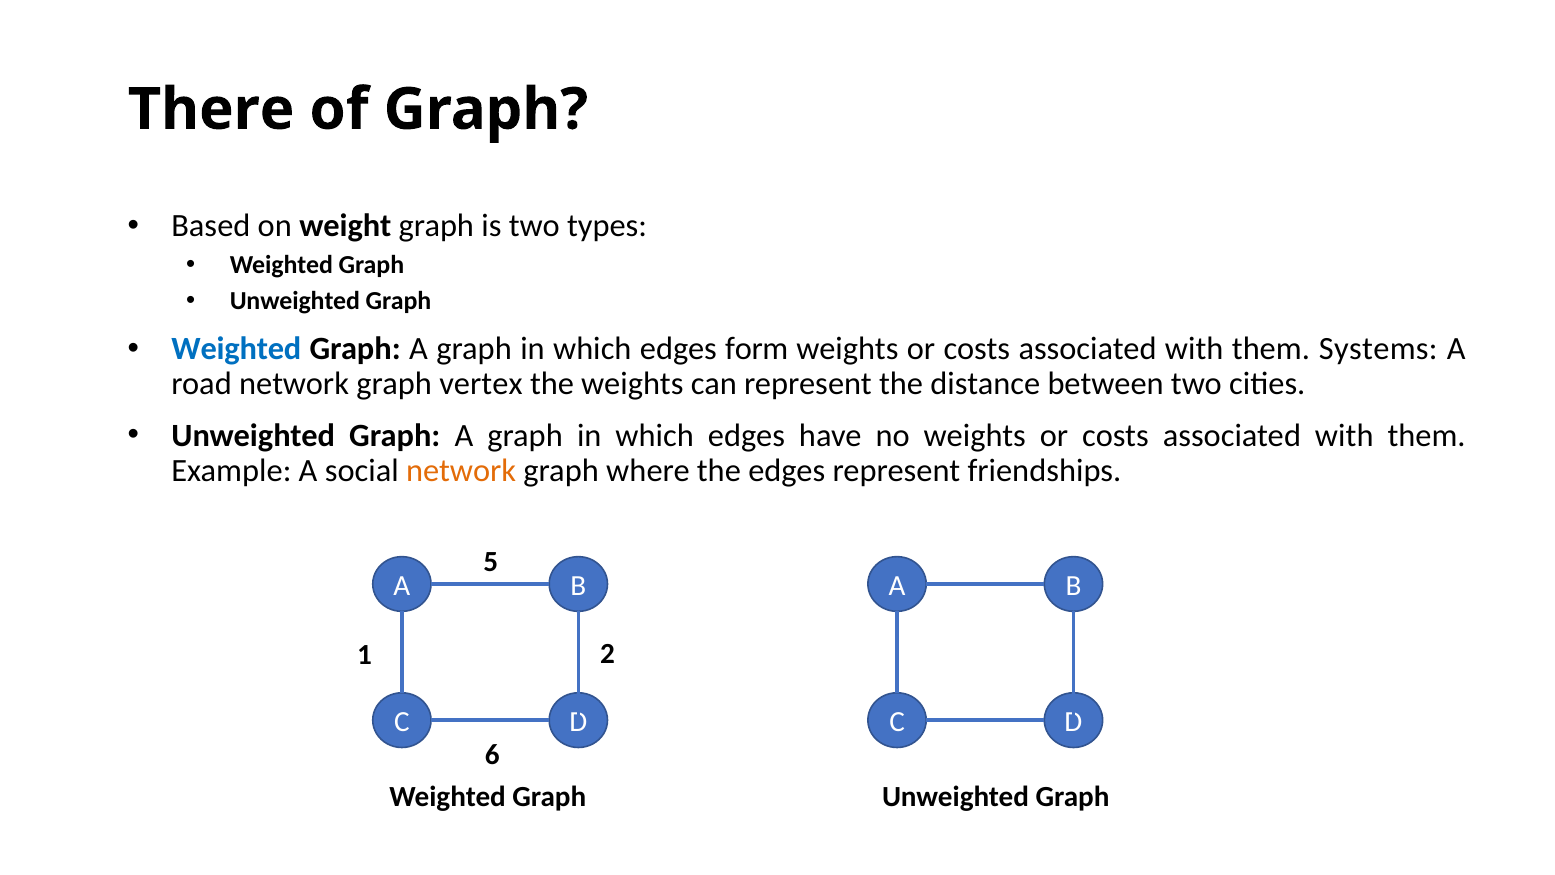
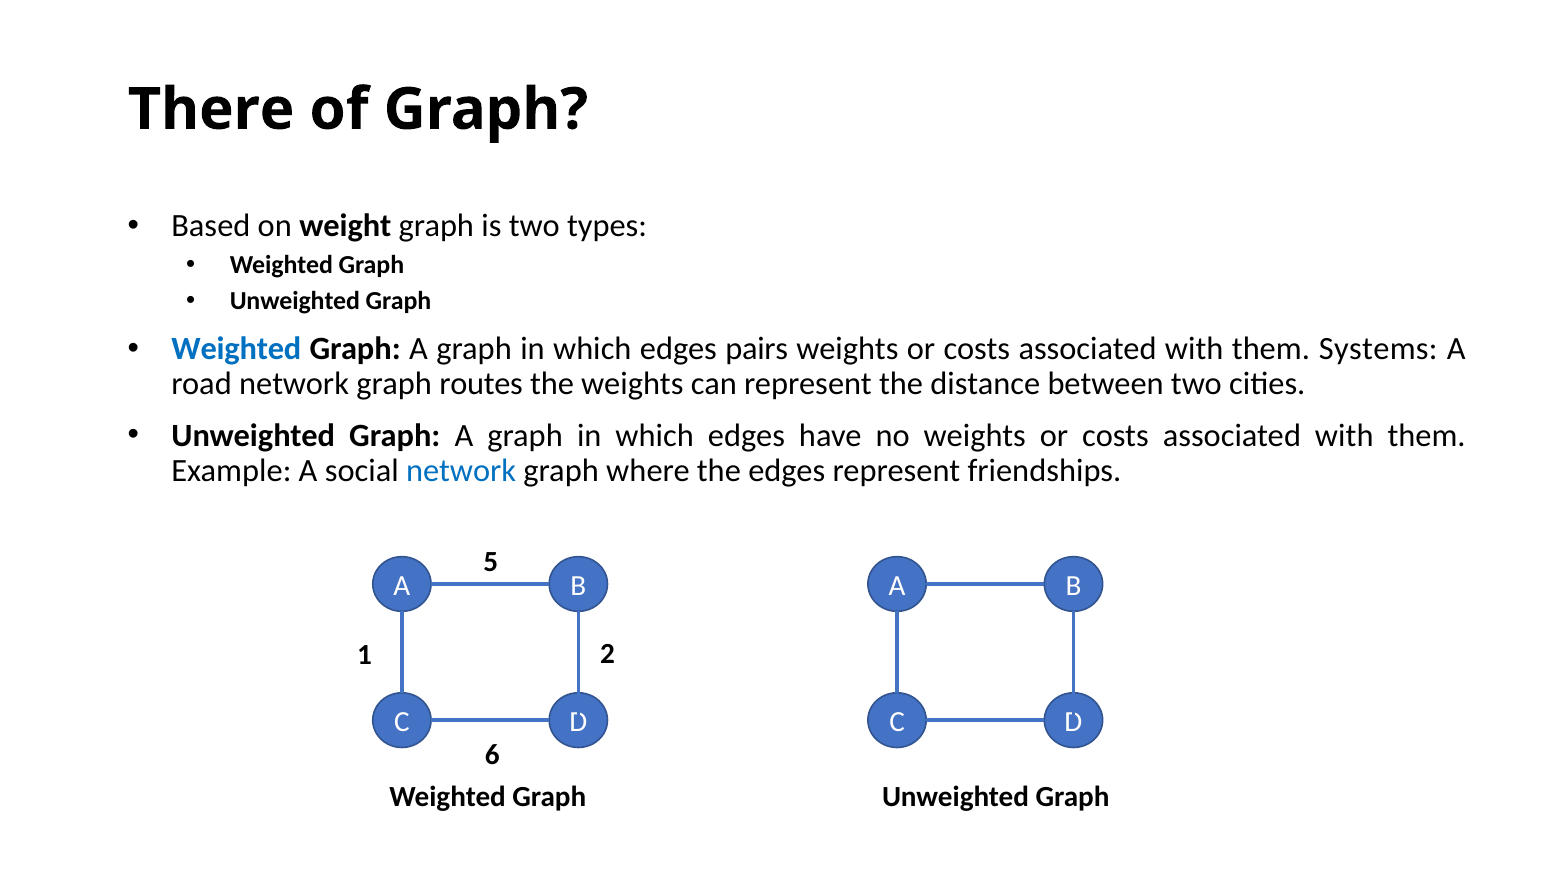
form: form -> pairs
vertex: vertex -> routes
network at (461, 470) colour: orange -> blue
